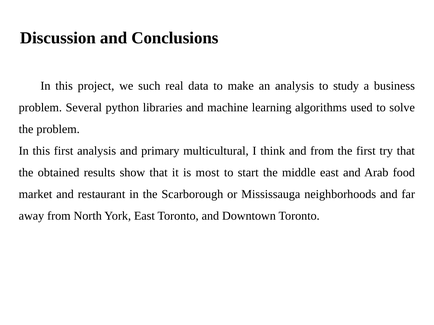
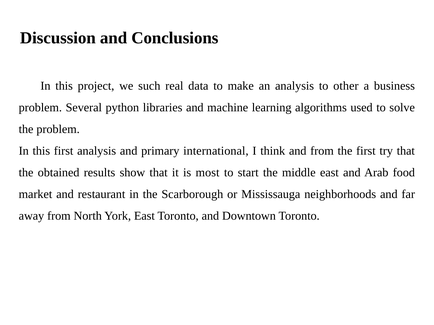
study: study -> other
multicultural: multicultural -> international
